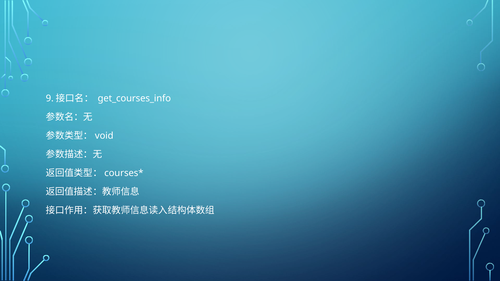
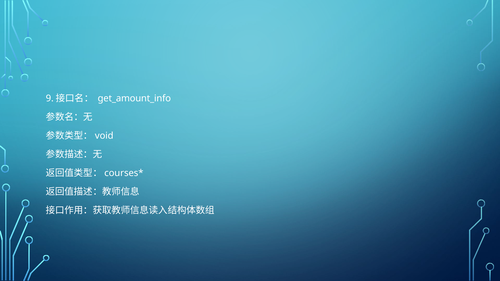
get_courses_info: get_courses_info -> get_amount_info
